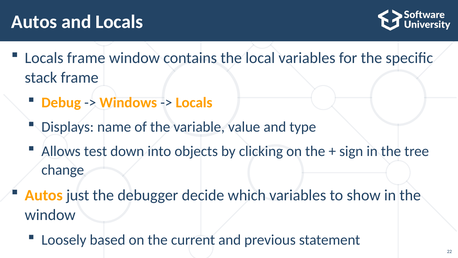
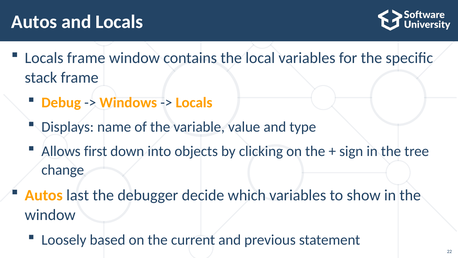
test: test -> first
just: just -> last
